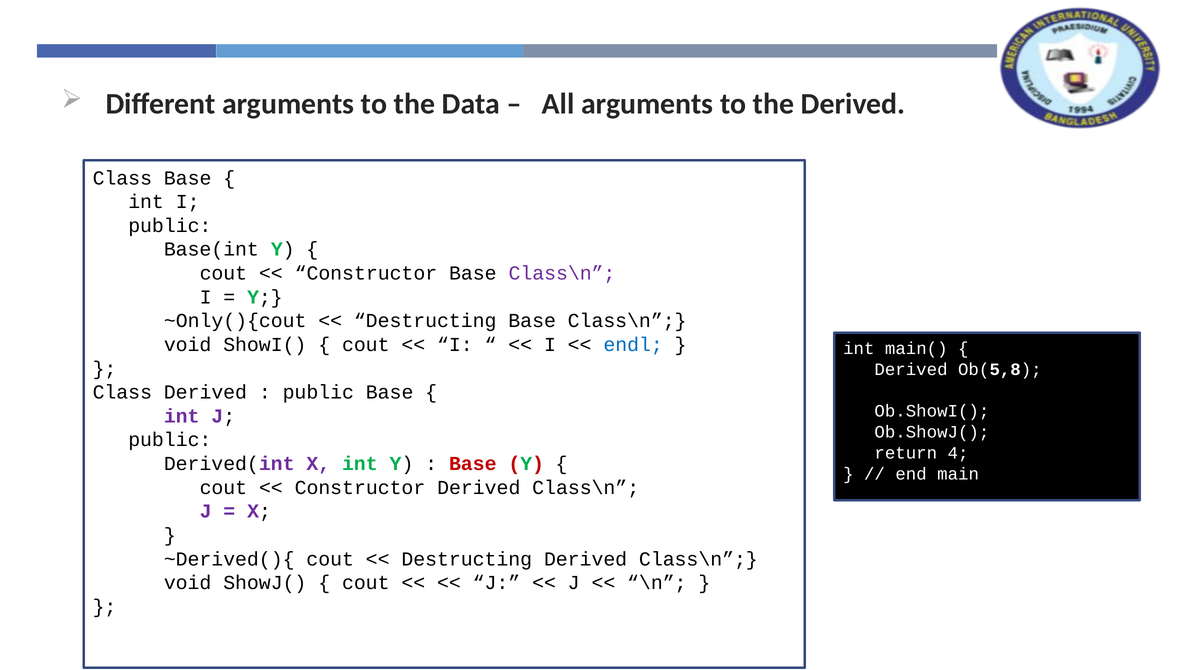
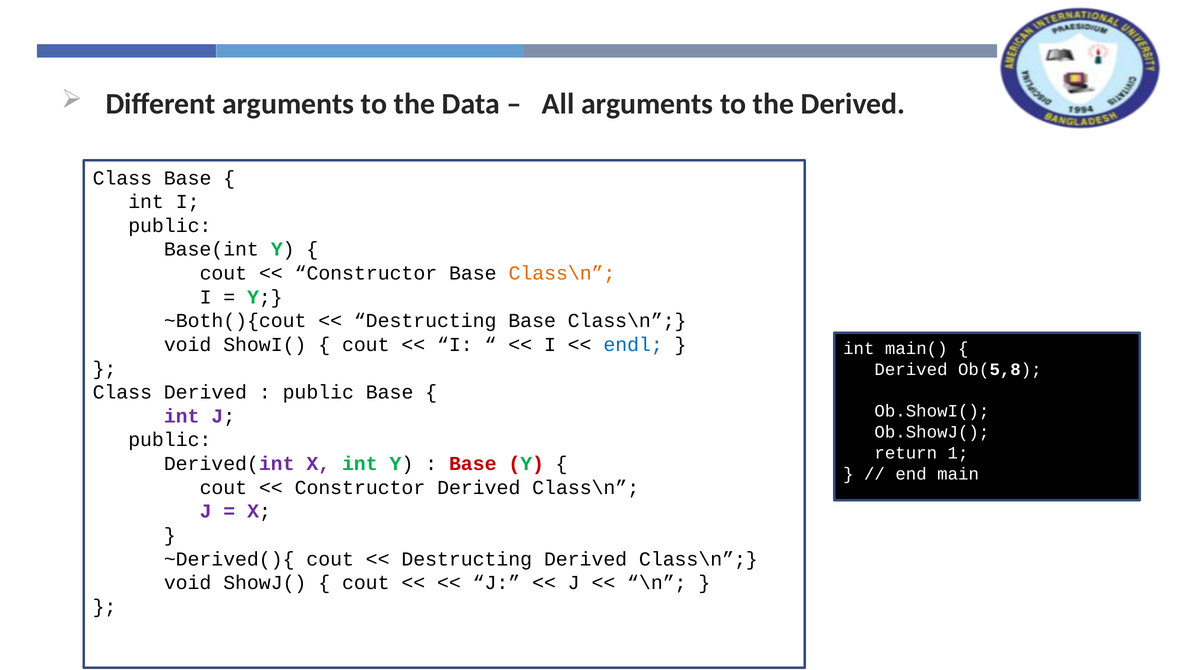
Class\n at (562, 273) colour: purple -> orange
~Only(){cout: ~Only(){cout -> ~Both(){cout
4: 4 -> 1
